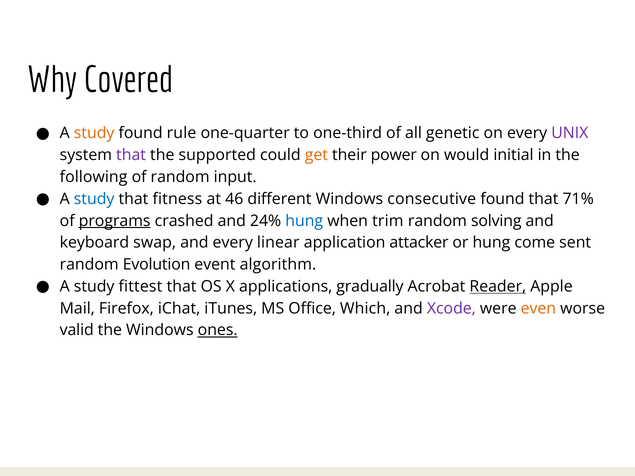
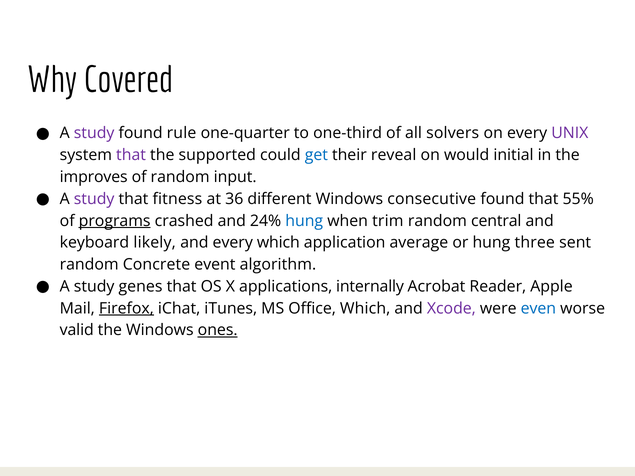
study at (94, 133) colour: orange -> purple
genetic: genetic -> solvers
get colour: orange -> blue
power: power -> reveal
following: following -> improves
study at (94, 199) colour: blue -> purple
46: 46 -> 36
71%: 71% -> 55%
solving: solving -> central
swap: swap -> likely
every linear: linear -> which
attacker: attacker -> average
come: come -> three
Evolution: Evolution -> Concrete
fittest: fittest -> genes
gradually: gradually -> internally
Reader underline: present -> none
Firefox underline: none -> present
even colour: orange -> blue
